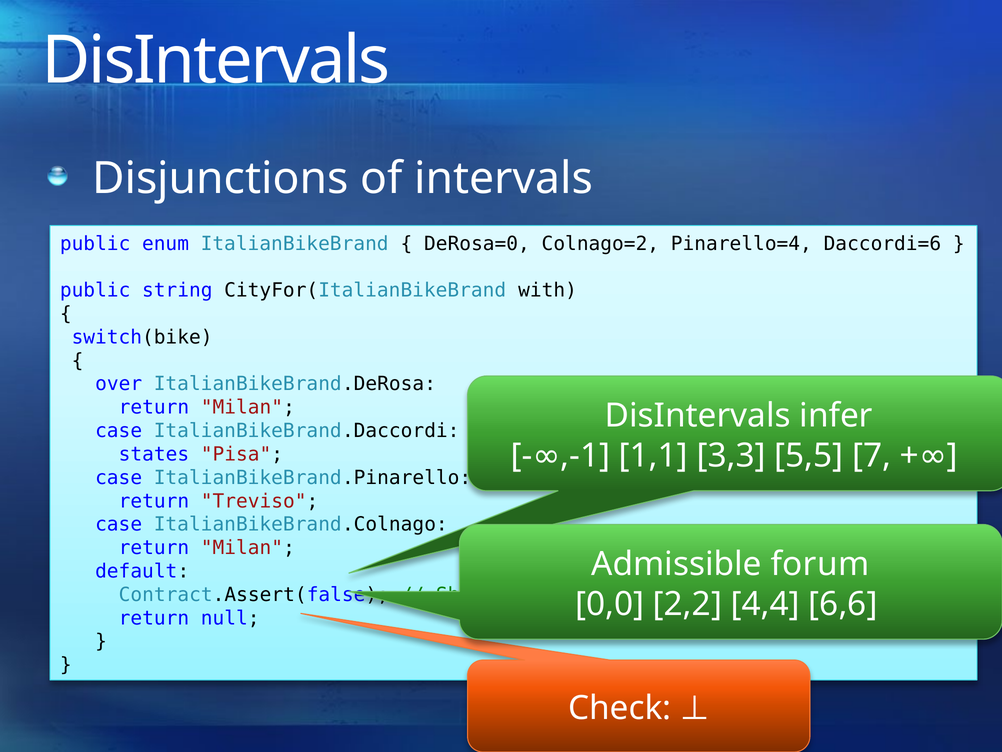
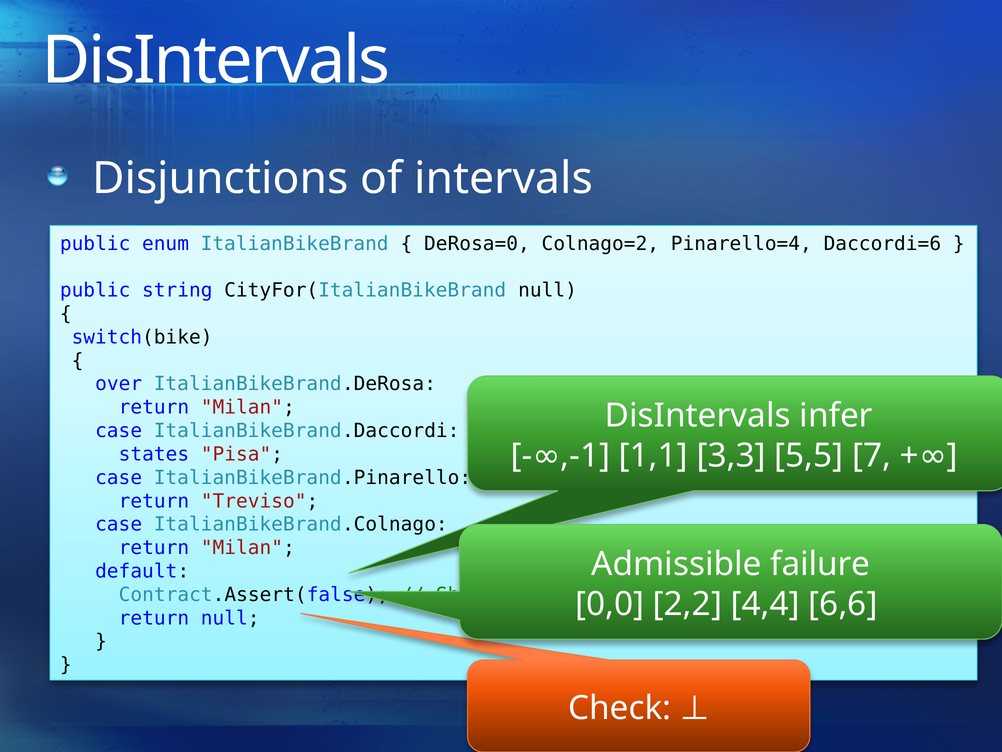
CityFor(ItalianBikeBrand with: with -> null
forum: forum -> failure
